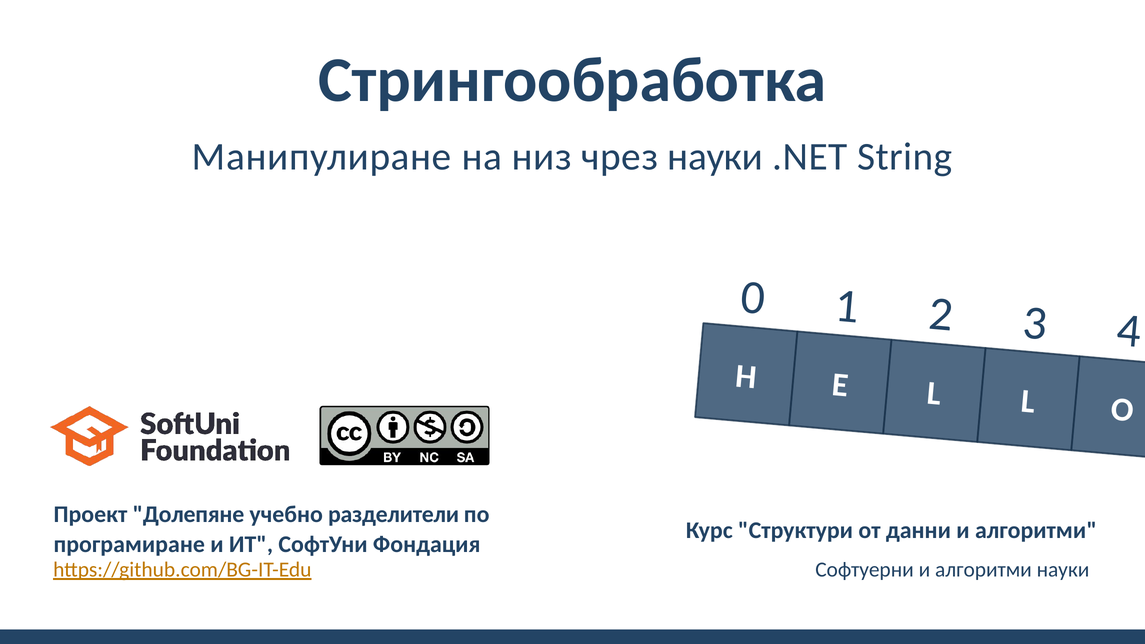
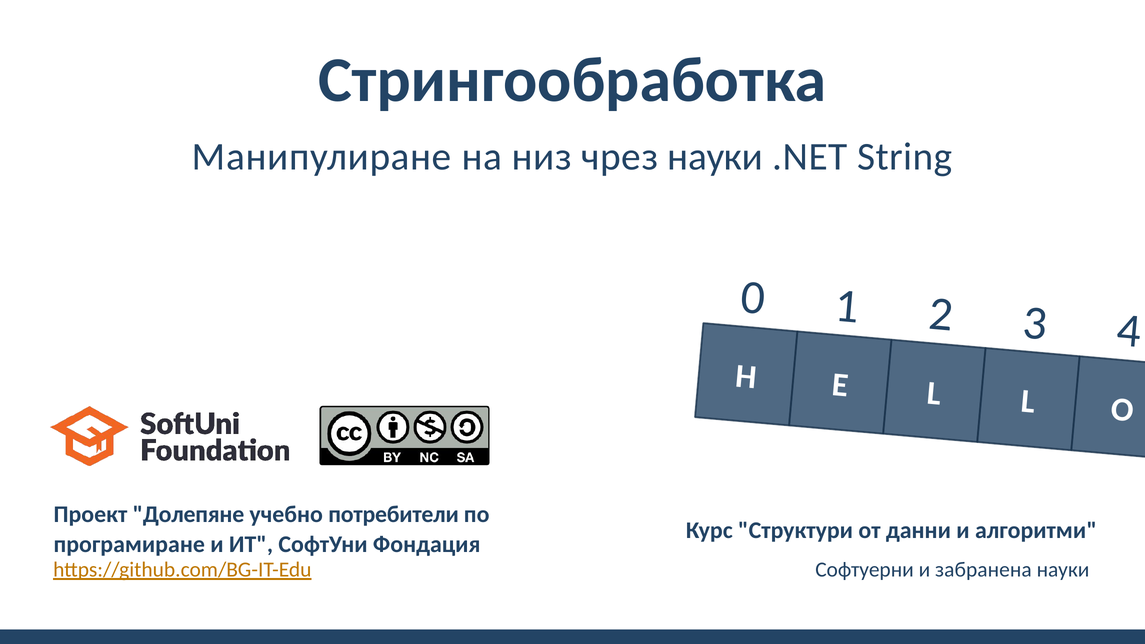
разделители: разделители -> потребители
Софтуерни и алгоритми: алгоритми -> забранена
